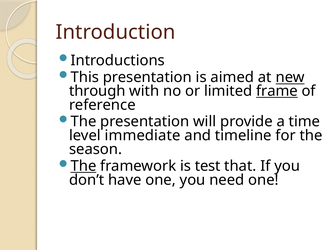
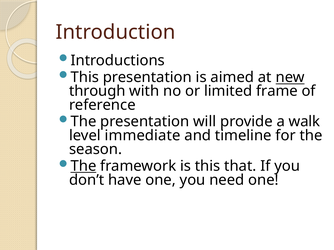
frame underline: present -> none
time: time -> walk
is test: test -> this
